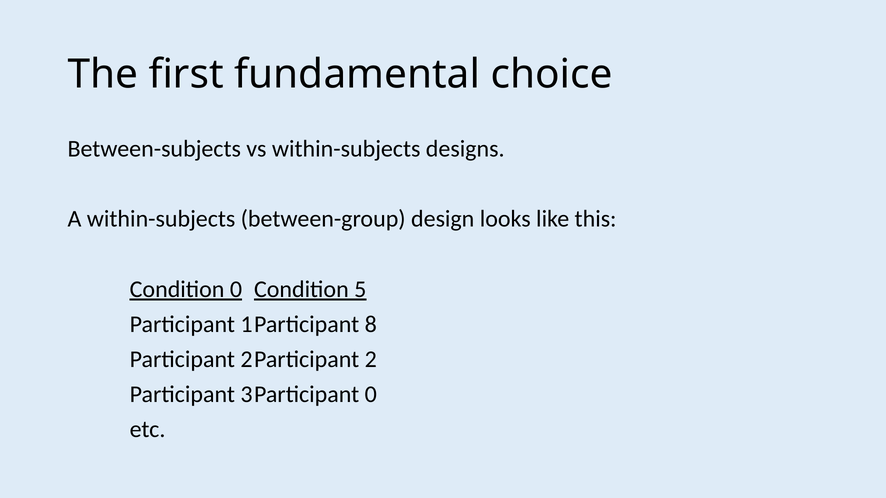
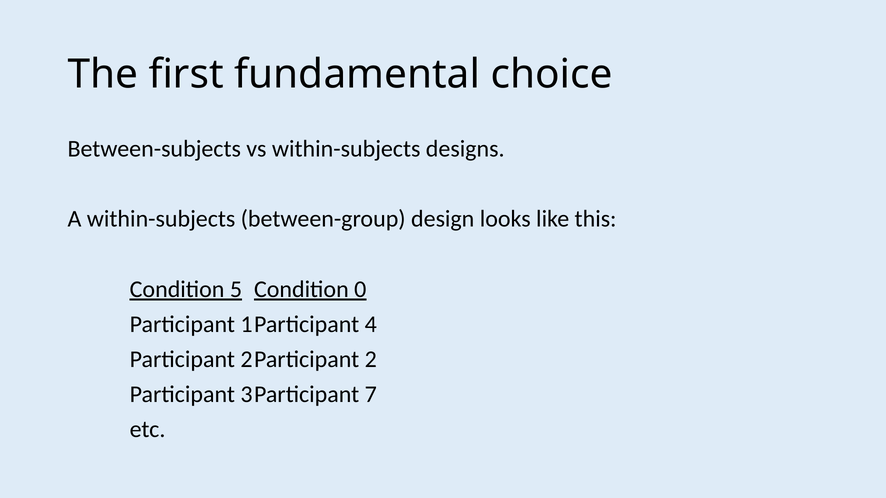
Condition 0: 0 -> 5
5: 5 -> 0
8: 8 -> 4
0 at (371, 395): 0 -> 7
